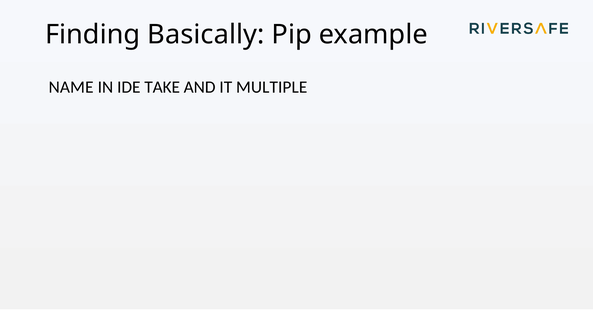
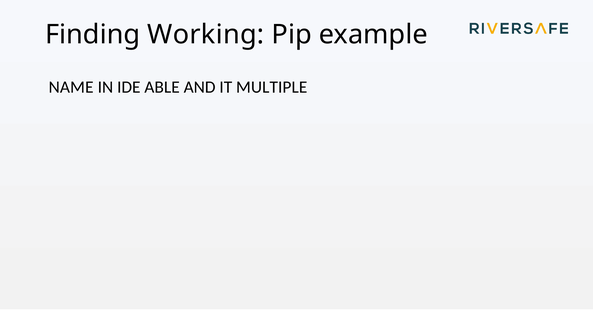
Basically: Basically -> Working
TAKE: TAKE -> ABLE
